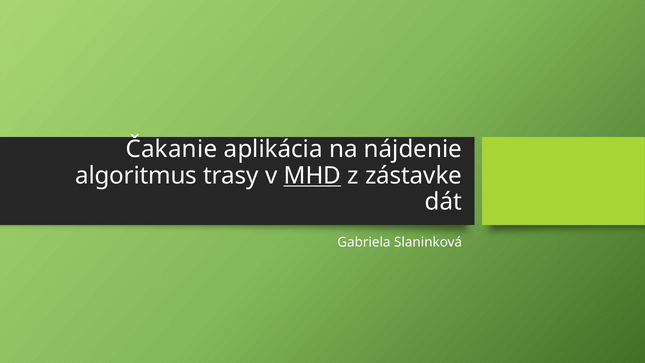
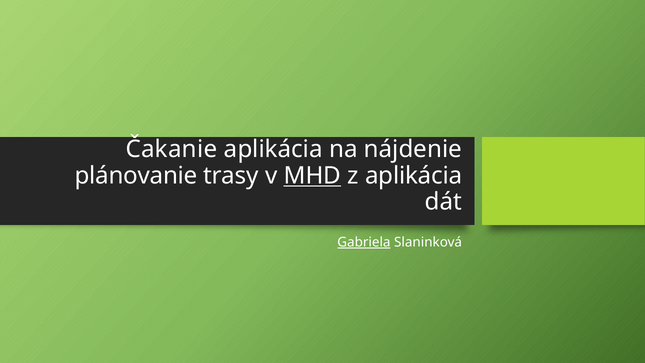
algoritmus: algoritmus -> plánovanie
z zástavke: zástavke -> aplikácia
Gabriela underline: none -> present
